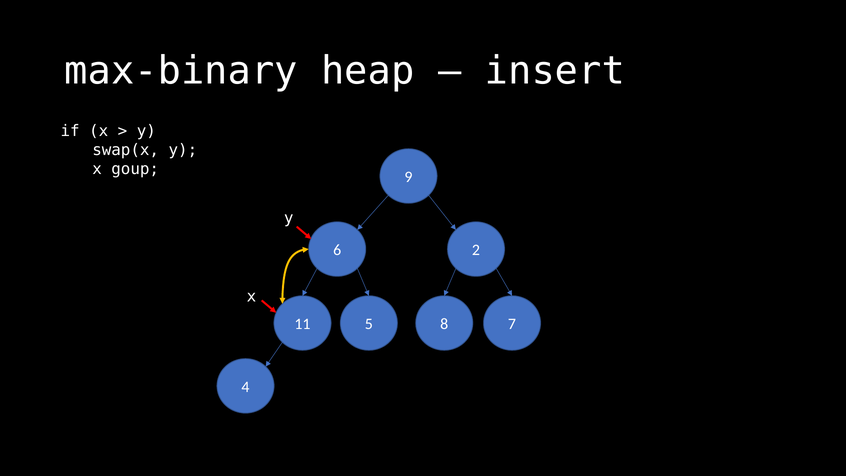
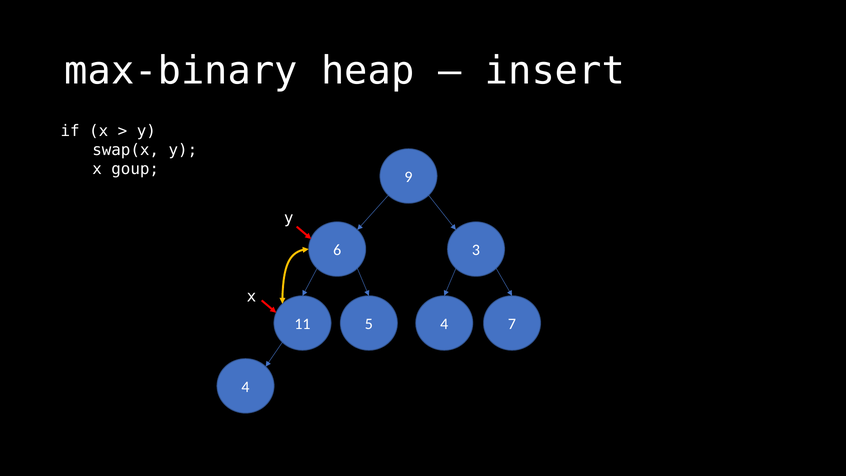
2: 2 -> 3
5 8: 8 -> 4
